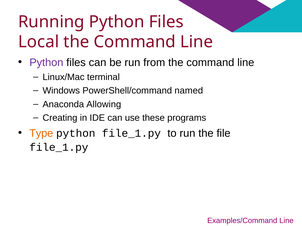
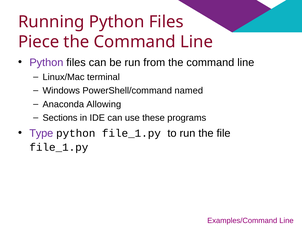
Local: Local -> Piece
Creating: Creating -> Sections
Type colour: orange -> purple
